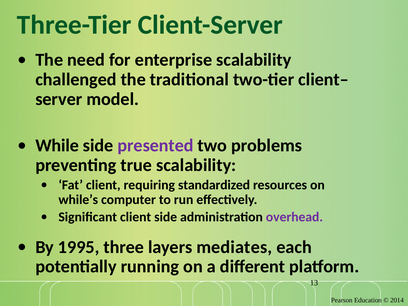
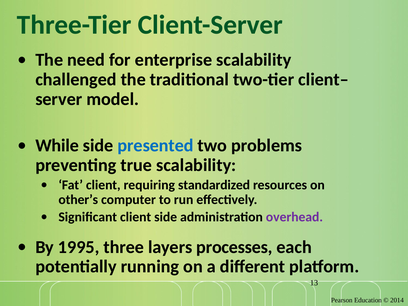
presented colour: purple -> blue
while’s: while’s -> other’s
mediates: mediates -> processes
